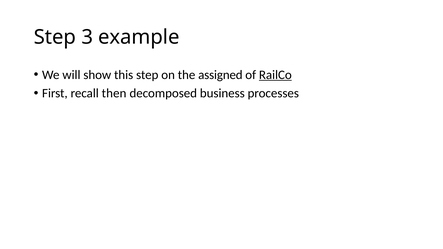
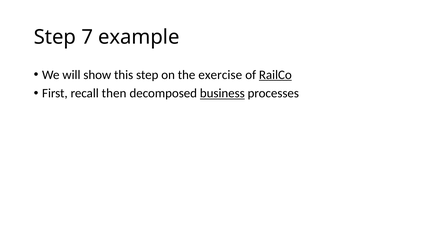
3: 3 -> 7
assigned: assigned -> exercise
business underline: none -> present
